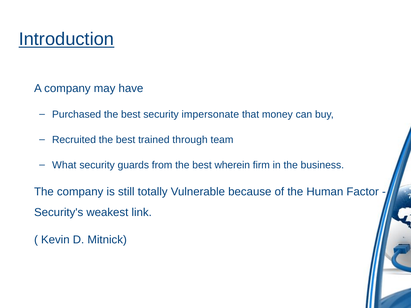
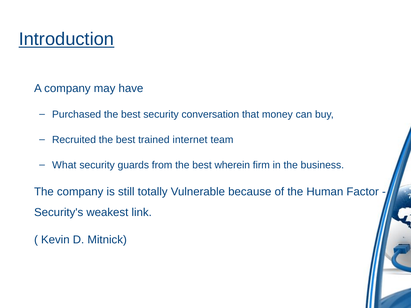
impersonate: impersonate -> conversation
through: through -> internet
